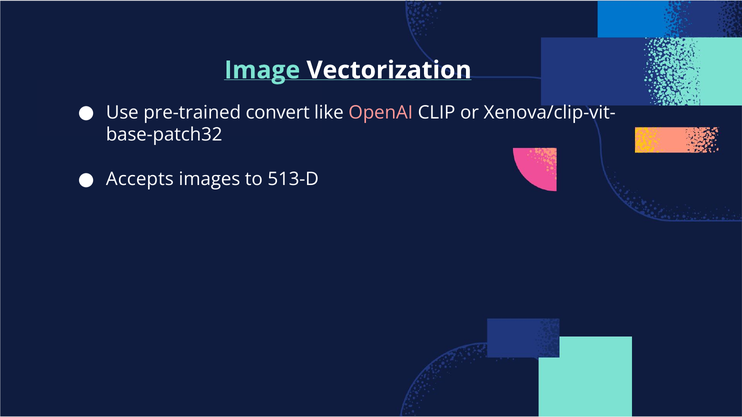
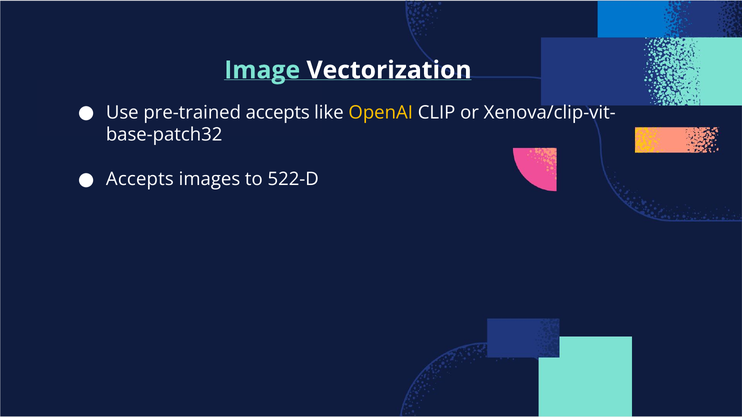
pre-trained convert: convert -> accepts
OpenAI colour: pink -> yellow
513-D: 513-D -> 522-D
